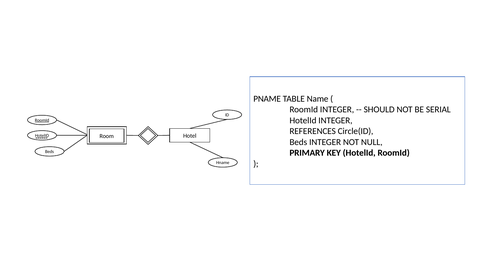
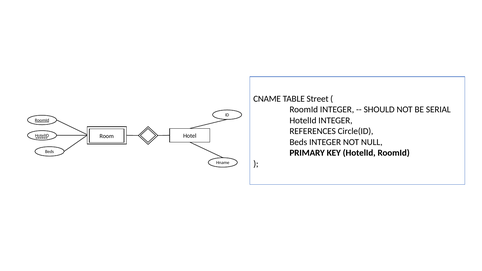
PNAME: PNAME -> CNAME
Name: Name -> Street
